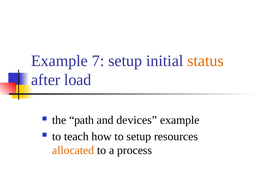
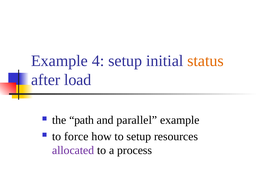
7: 7 -> 4
devices: devices -> parallel
teach: teach -> force
allocated colour: orange -> purple
